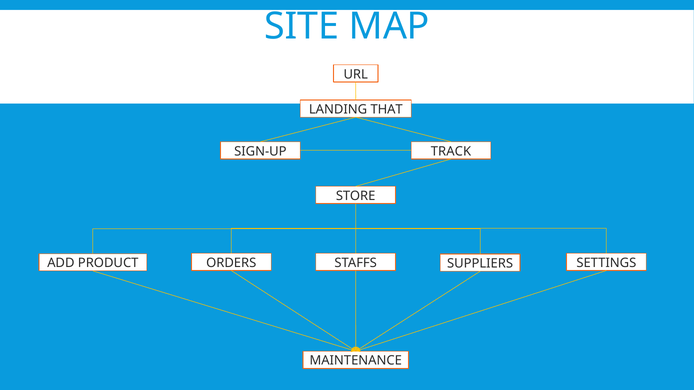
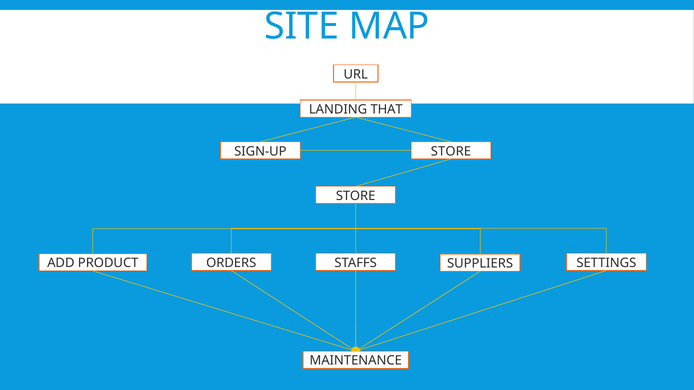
SIGN-UP TRACK: TRACK -> STORE
